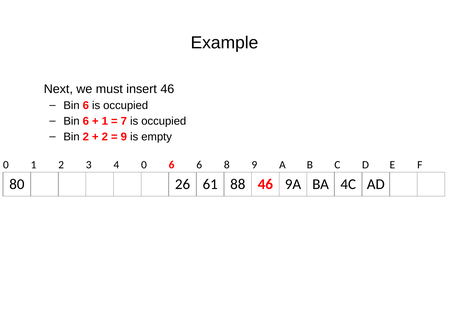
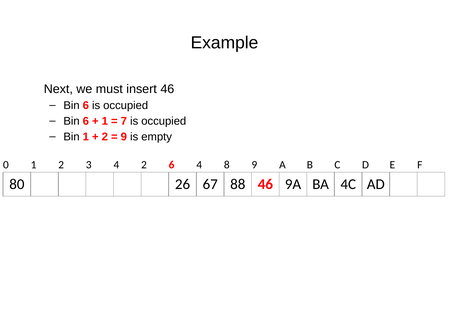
Bin 2: 2 -> 1
4 0: 0 -> 2
6 6: 6 -> 4
61: 61 -> 67
